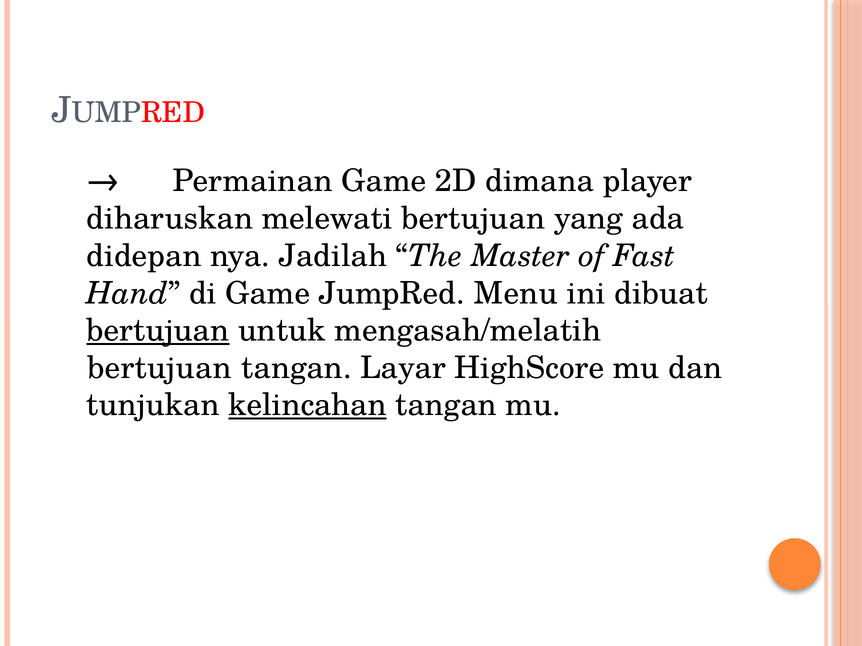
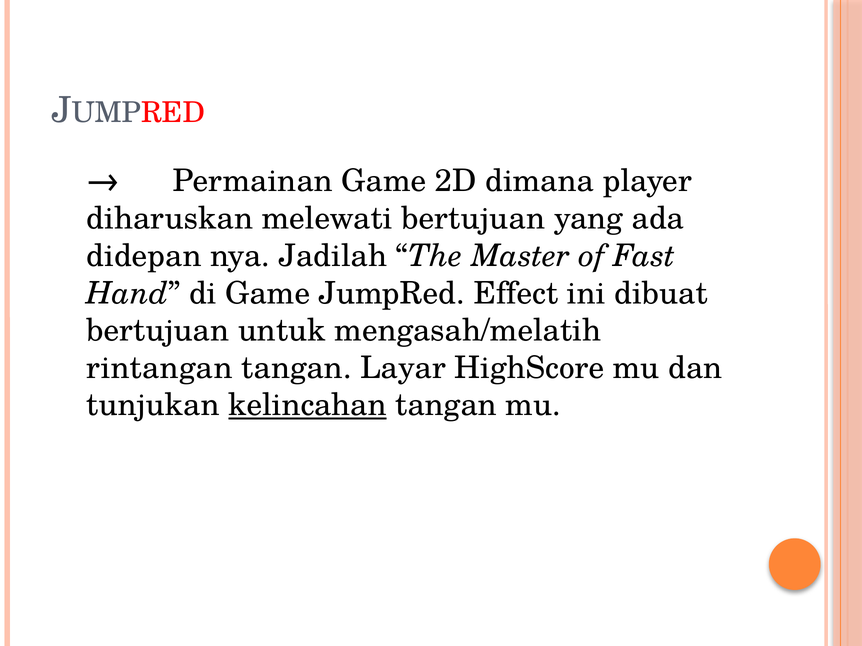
Menu: Menu -> Effect
bertujuan at (158, 331) underline: present -> none
bertujuan at (159, 368): bertujuan -> rintangan
